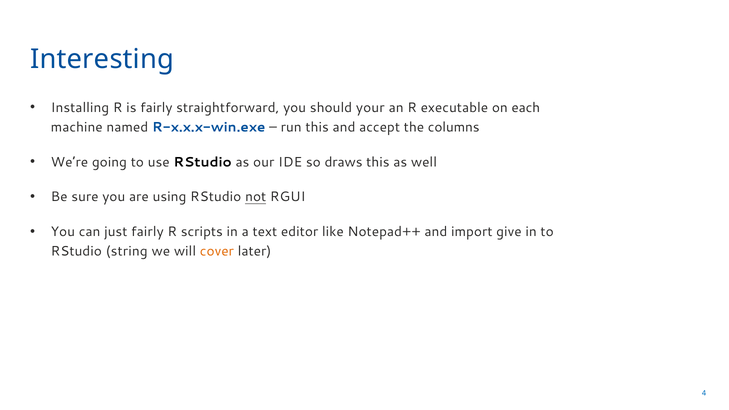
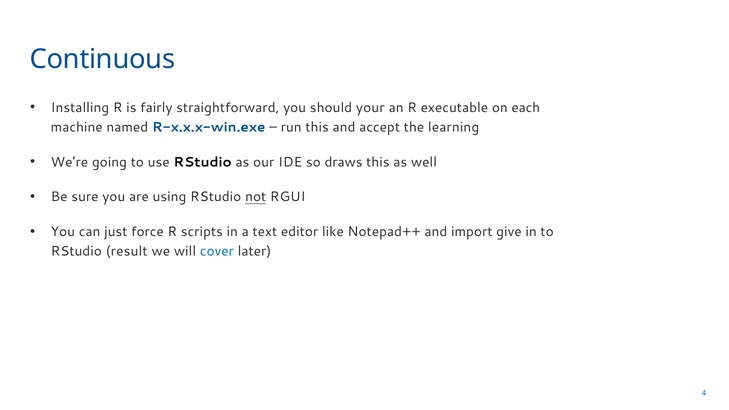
Interesting: Interesting -> Continuous
columns: columns -> learning
just fairly: fairly -> force
string: string -> result
cover colour: orange -> blue
